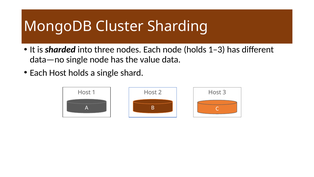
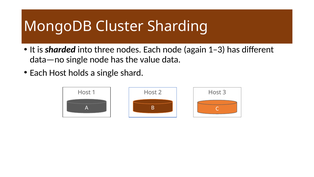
node holds: holds -> again
